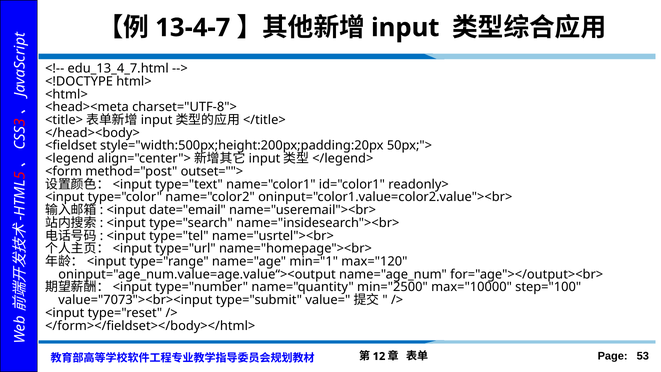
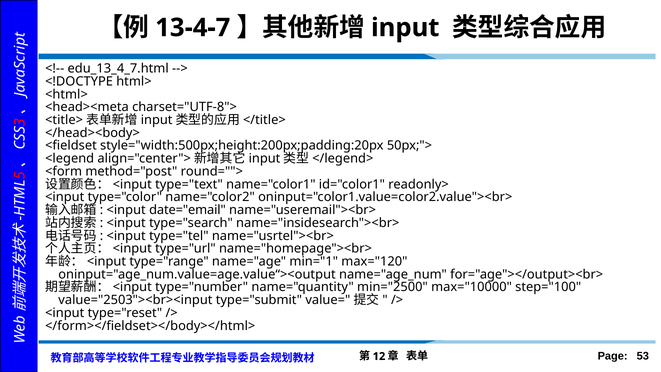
outset="">: outset=""> -> round="">
value="7073"><br><input: value="7073"><br><input -> value="2503"><br><input
